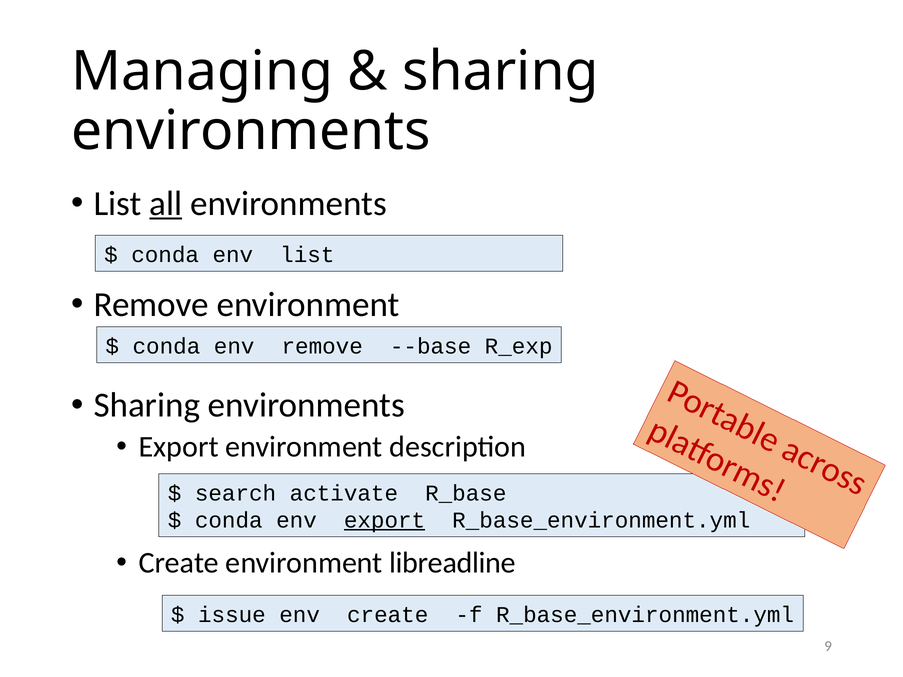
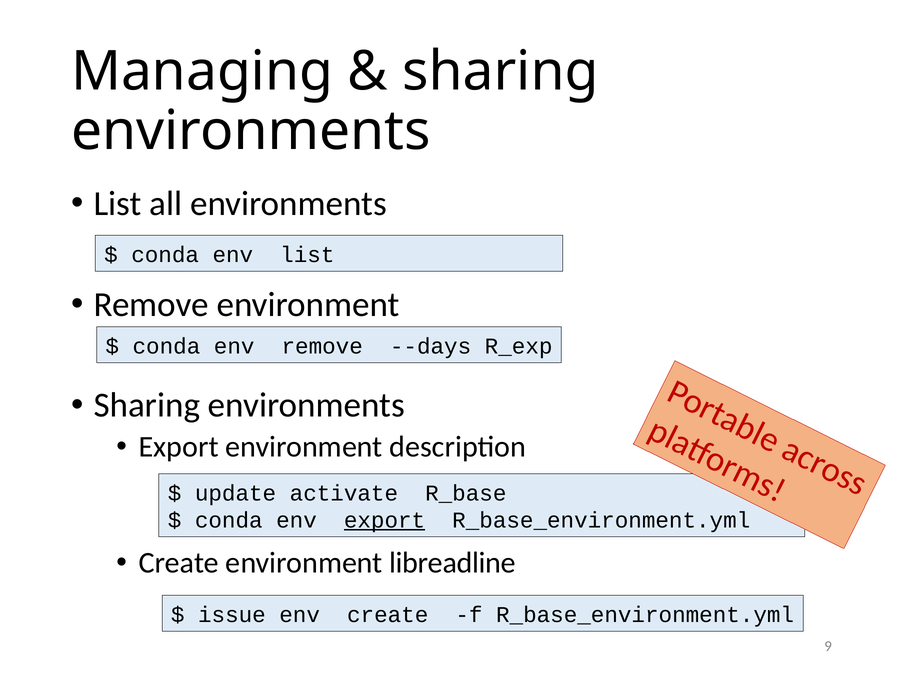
all underline: present -> none
--base: --base -> --days
search: search -> update
